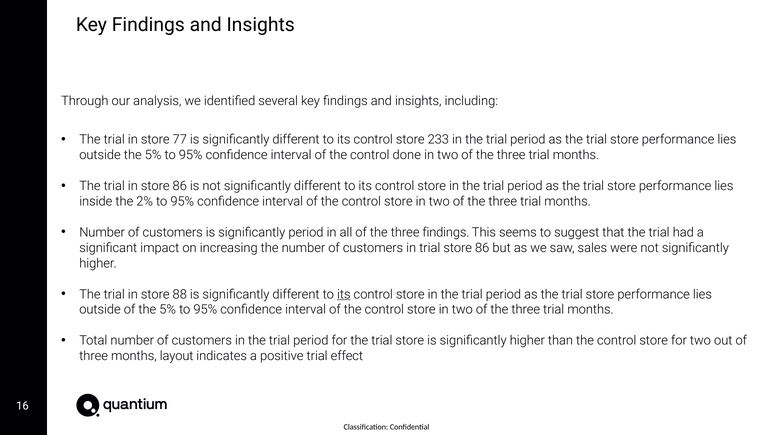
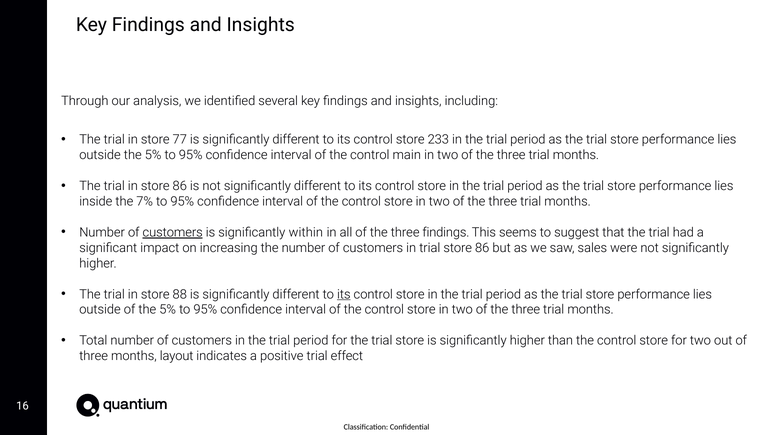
done: done -> main
2%: 2% -> 7%
customers at (173, 232) underline: none -> present
significantly period: period -> within
